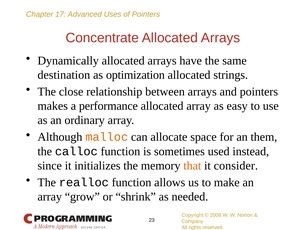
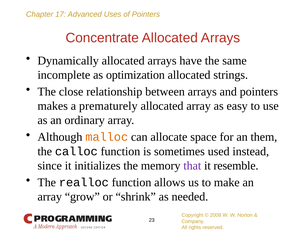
destination: destination -> incomplete
performance: performance -> prematurely
that colour: orange -> purple
consider: consider -> resemble
